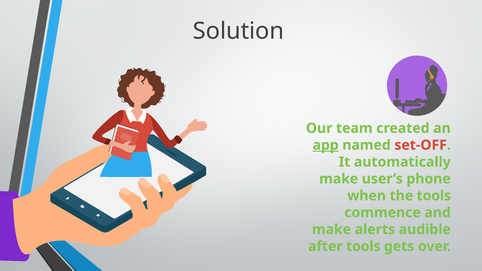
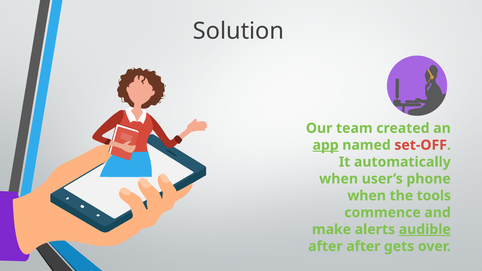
make at (339, 179): make -> when
audible underline: none -> present
after tools: tools -> after
